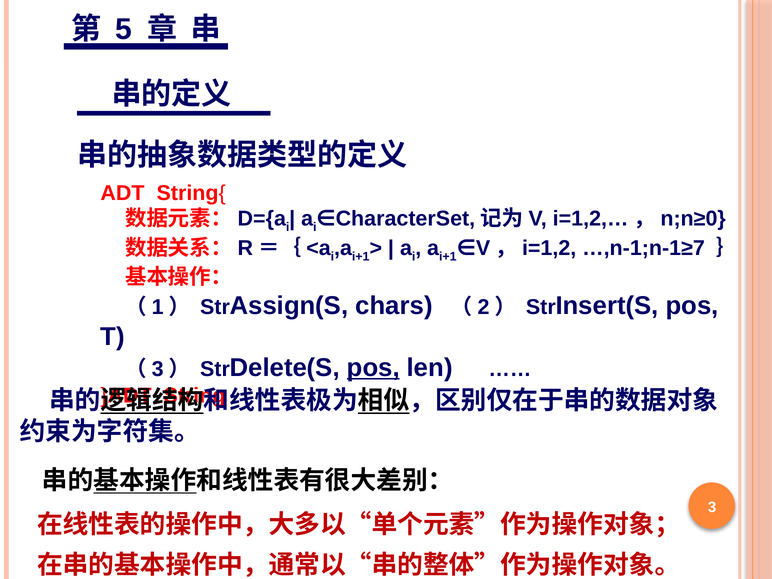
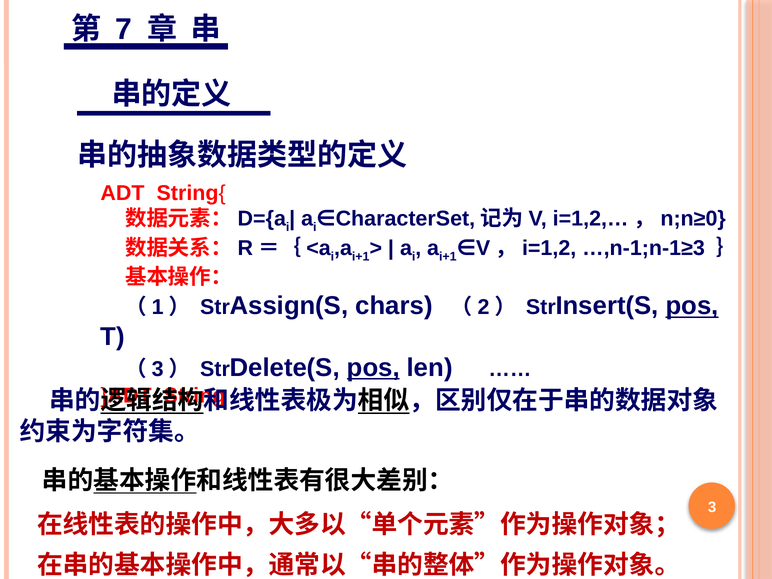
5: 5 -> 7
…,n-1;n-1≥7: …,n-1;n-1≥7 -> …,n-1;n-1≥3
pos at (692, 306) underline: none -> present
